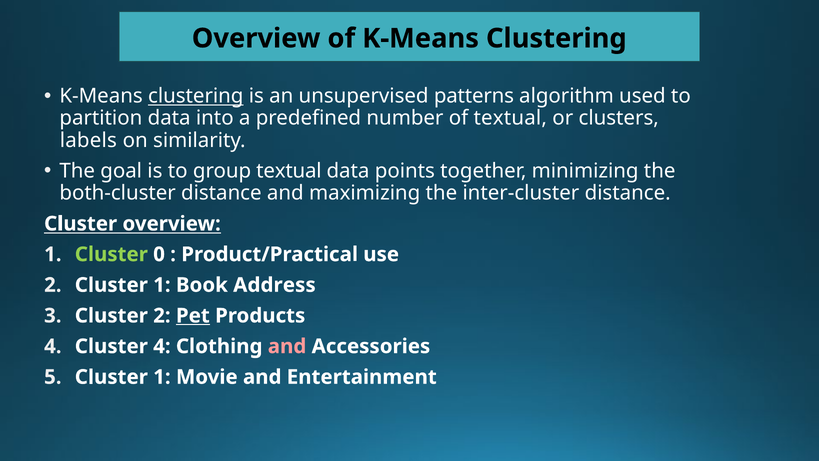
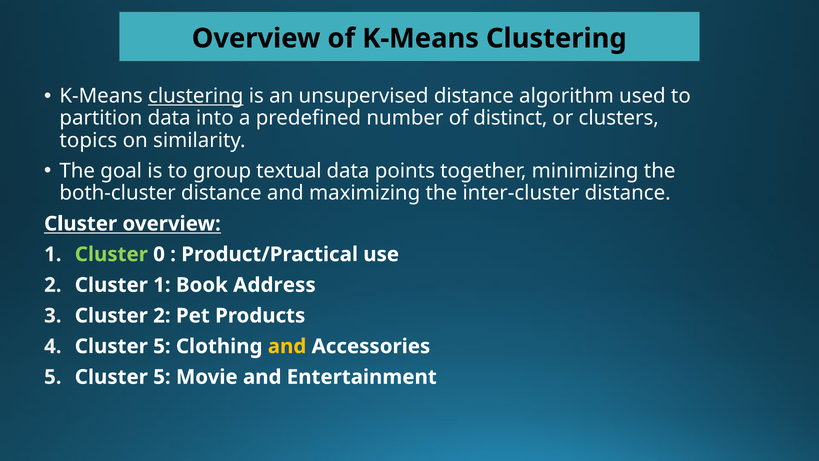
unsupervised patterns: patterns -> distance
of textual: textual -> distinct
labels: labels -> topics
Pet underline: present -> none
4 Cluster 4: 4 -> 5
and at (287, 346) colour: pink -> yellow
1 at (162, 377): 1 -> 5
